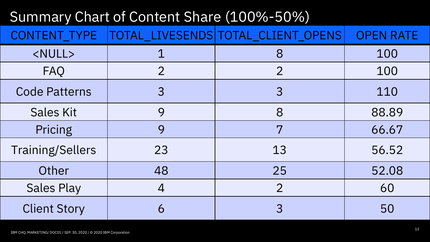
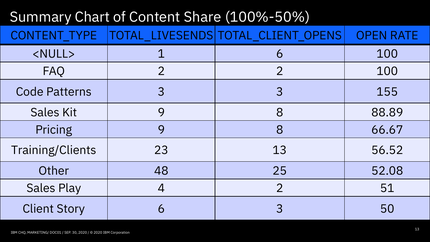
1 8: 8 -> 6
110: 110 -> 155
Pricing 9 7: 7 -> 8
Training/Sellers: Training/Sellers -> Training/Clients
60: 60 -> 51
